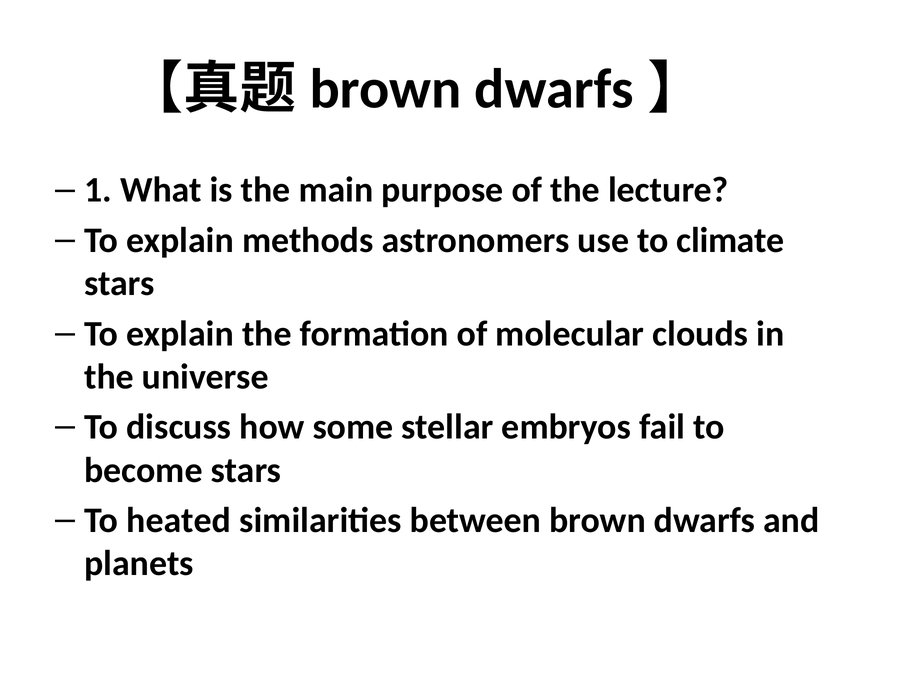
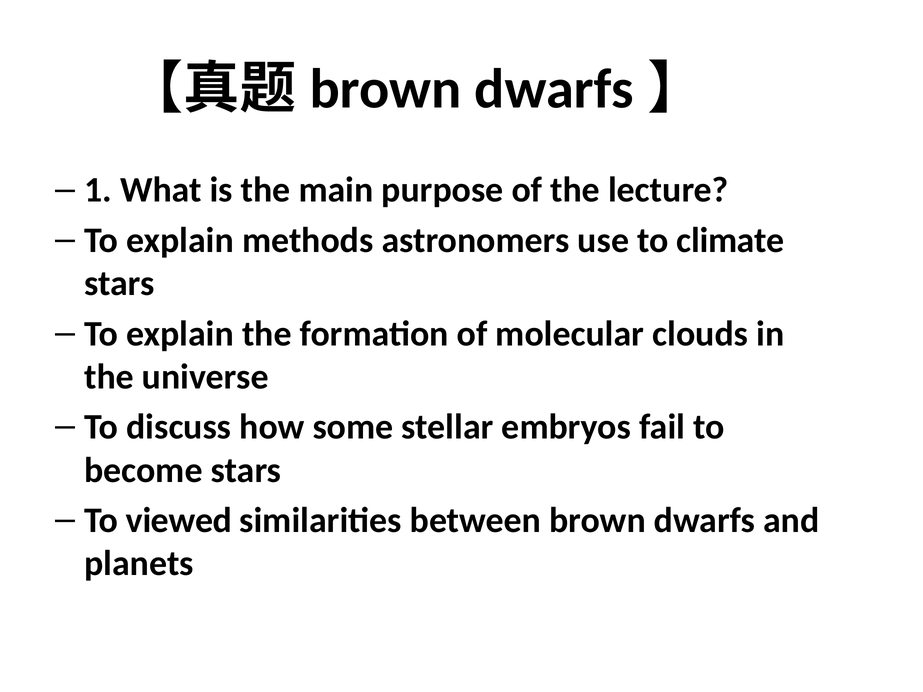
heated: heated -> viewed
